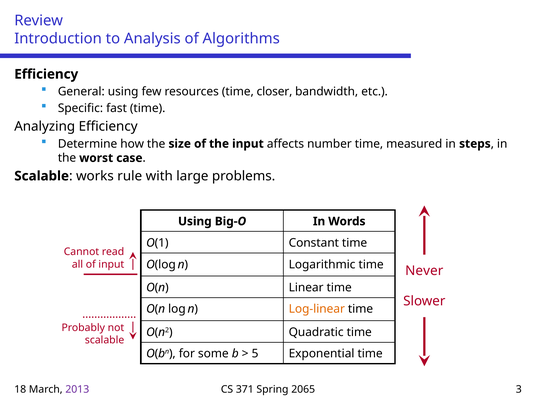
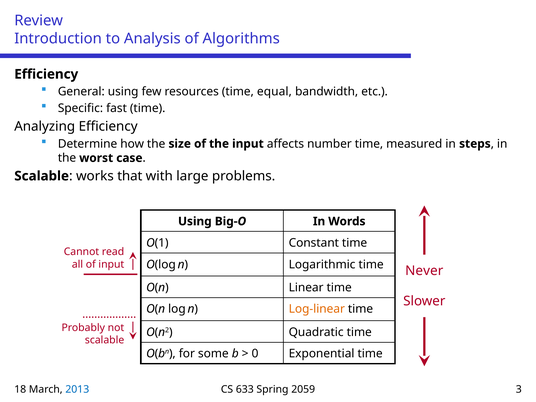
closer: closer -> equal
rule: rule -> that
5: 5 -> 0
2013 colour: purple -> blue
371: 371 -> 633
2065: 2065 -> 2059
